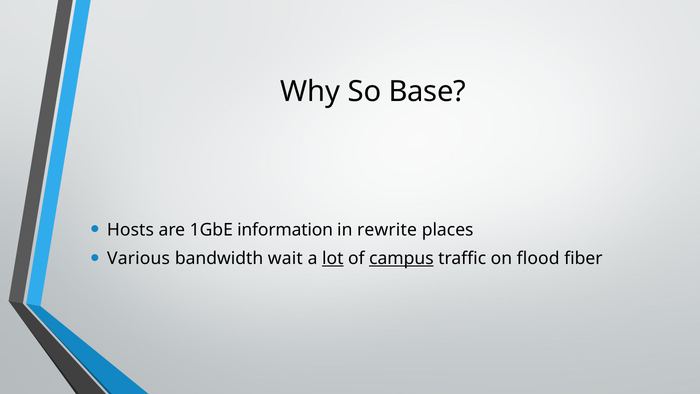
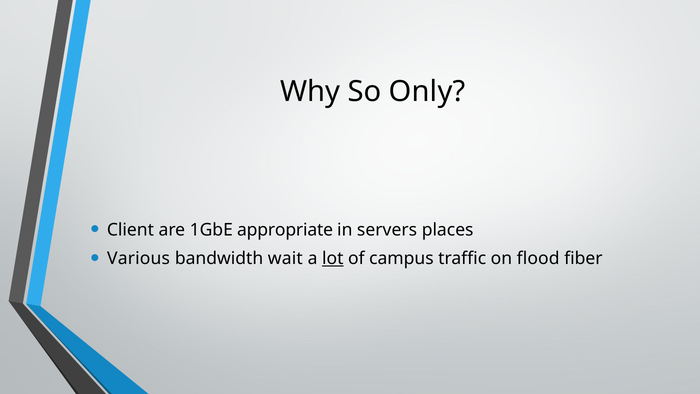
Base: Base -> Only
Hosts: Hosts -> Client
information: information -> appropriate
rewrite: rewrite -> servers
campus underline: present -> none
